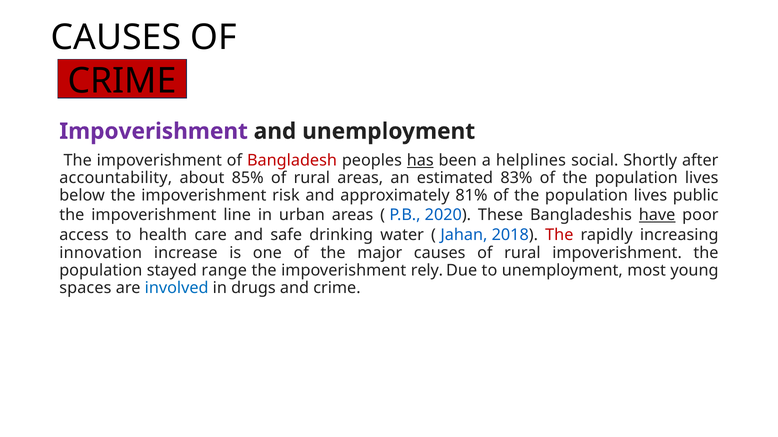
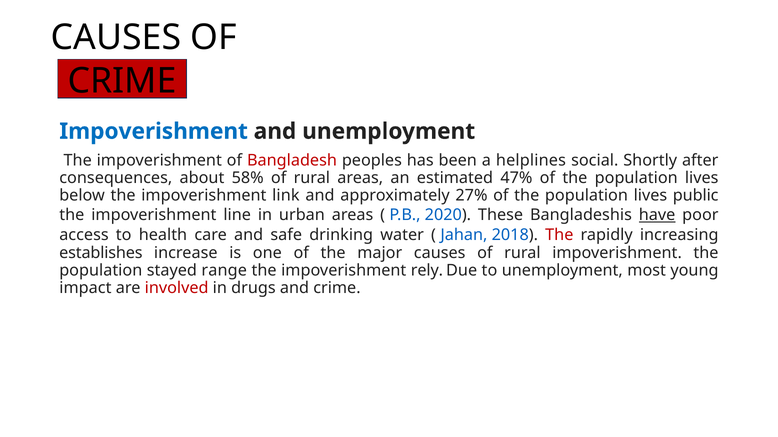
Impoverishment at (154, 131) colour: purple -> blue
has underline: present -> none
accountability: accountability -> consequences
85%: 85% -> 58%
83%: 83% -> 47%
risk: risk -> link
81%: 81% -> 27%
innovation: innovation -> establishes
spaces: spaces -> impact
involved colour: blue -> red
